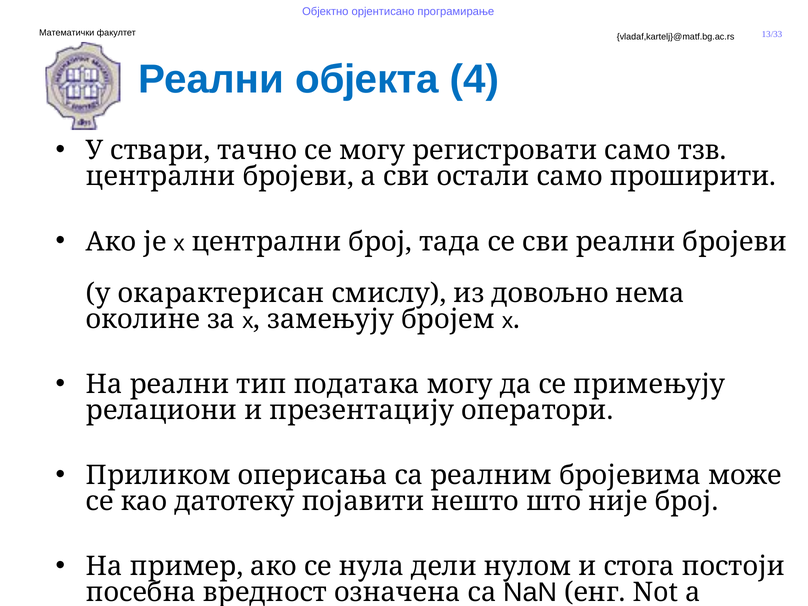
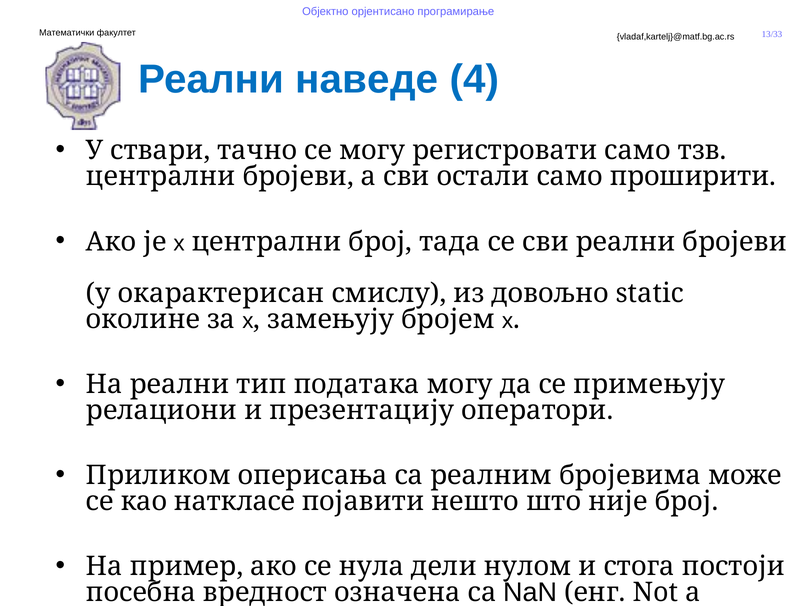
објекта: објекта -> наведе
нема: нема -> static
датотеку: датотеку -> наткласе
